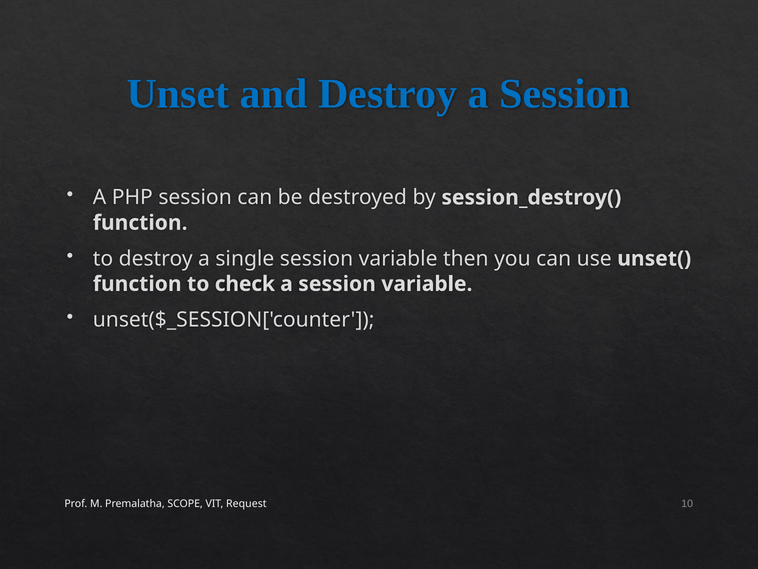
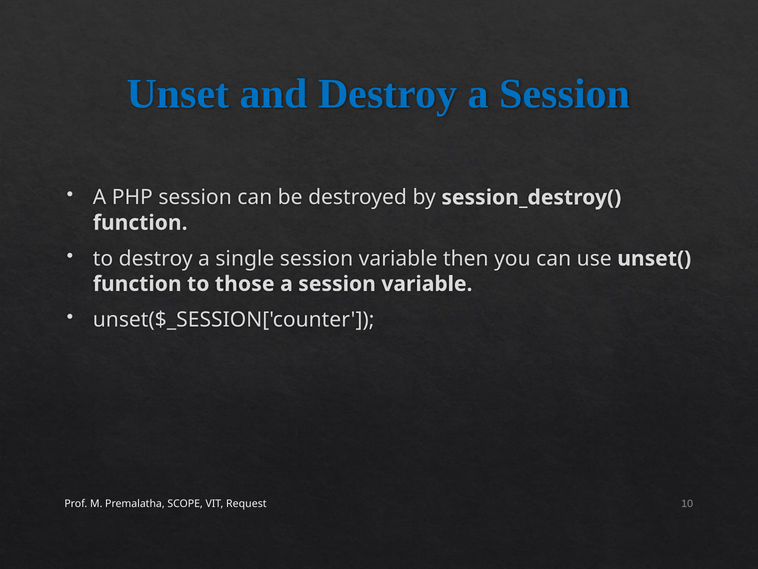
check: check -> those
